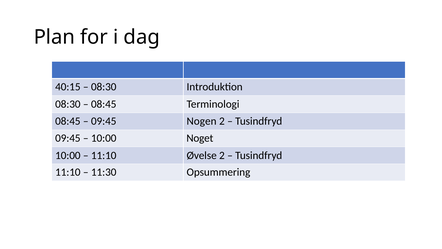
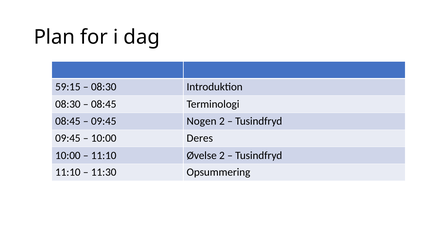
40:15: 40:15 -> 59:15
Noget: Noget -> Deres
